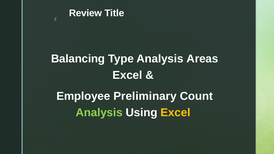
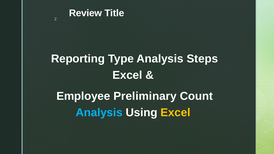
Balancing: Balancing -> Reporting
Areas: Areas -> Steps
Analysis at (99, 113) colour: light green -> light blue
